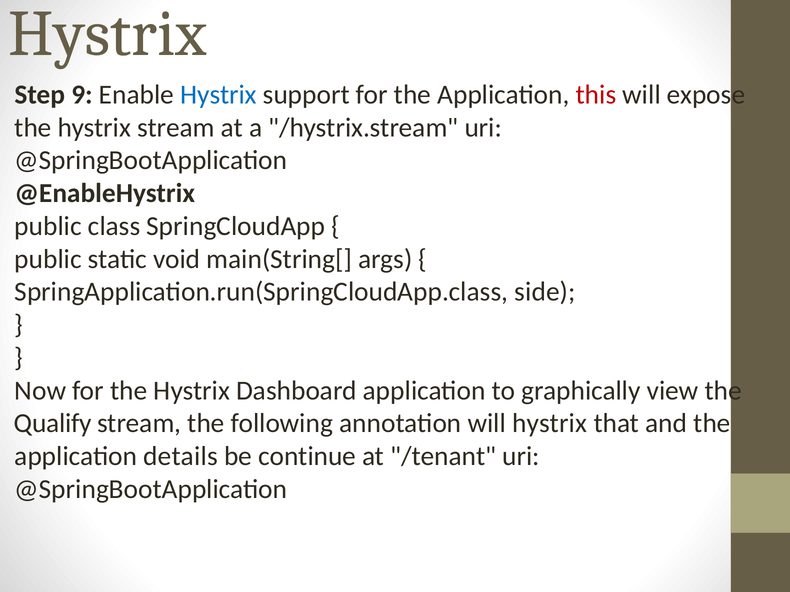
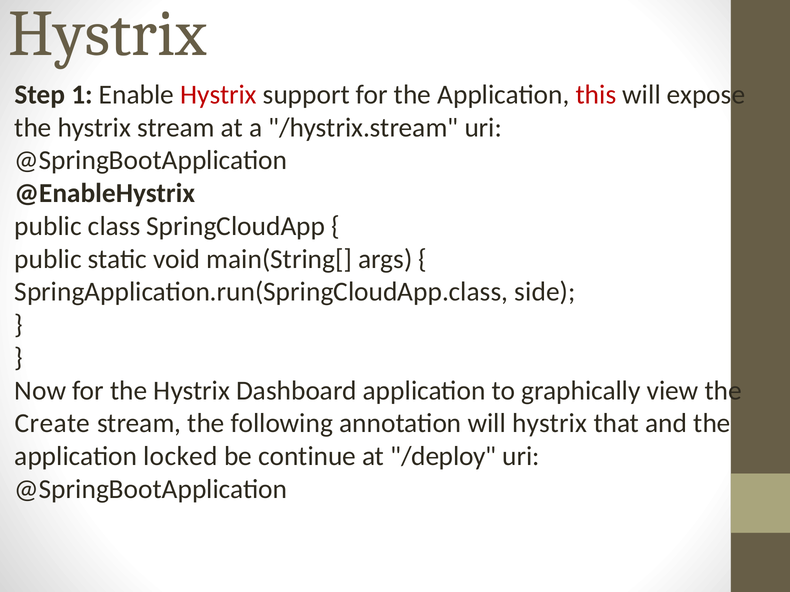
9: 9 -> 1
Hystrix at (218, 95) colour: blue -> red
Qualify: Qualify -> Create
details: details -> locked
/tenant: /tenant -> /deploy
